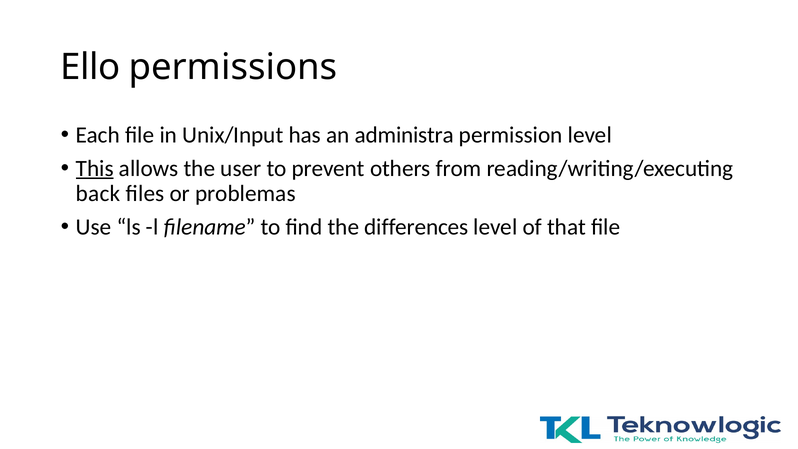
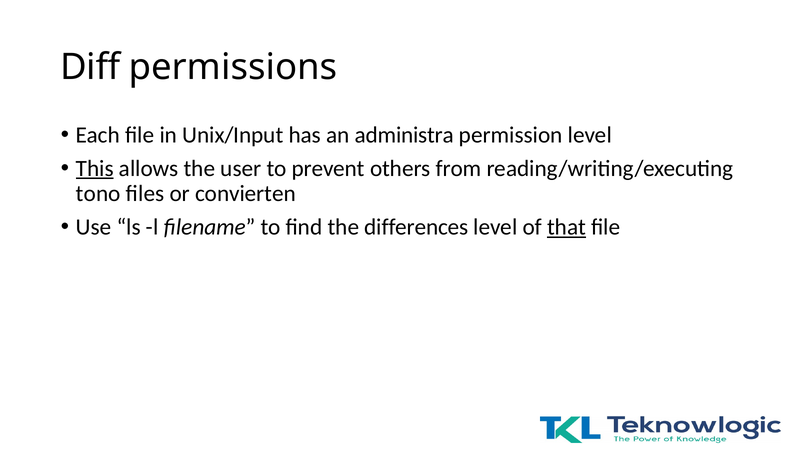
Ello: Ello -> Diff
back: back -> tono
problemas: problemas -> convierten
that underline: none -> present
